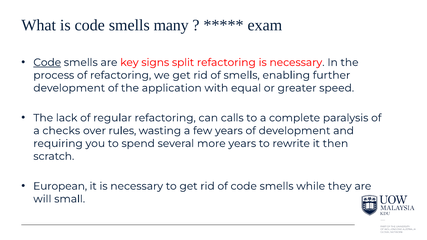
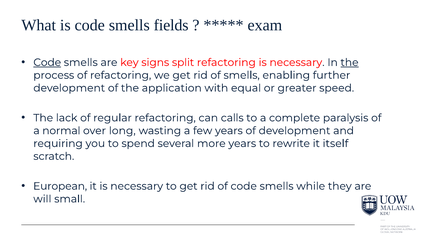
many: many -> fields
the at (350, 62) underline: none -> present
checks: checks -> normal
rules: rules -> long
then: then -> itself
